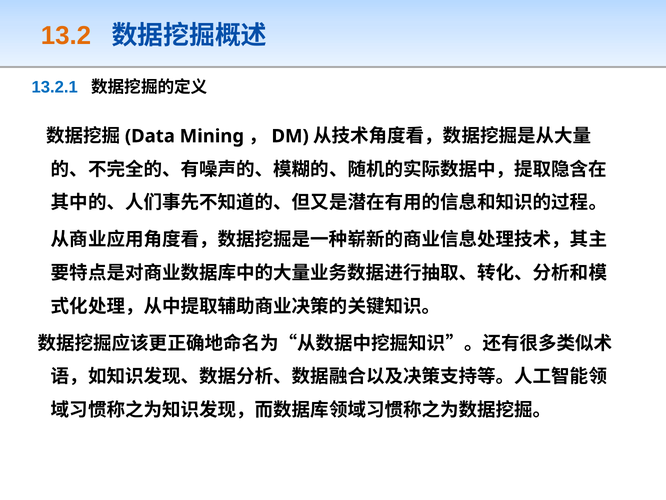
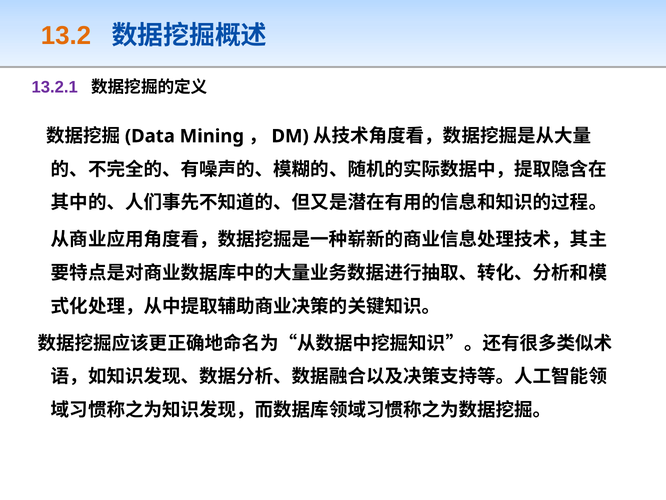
13.2.1 colour: blue -> purple
